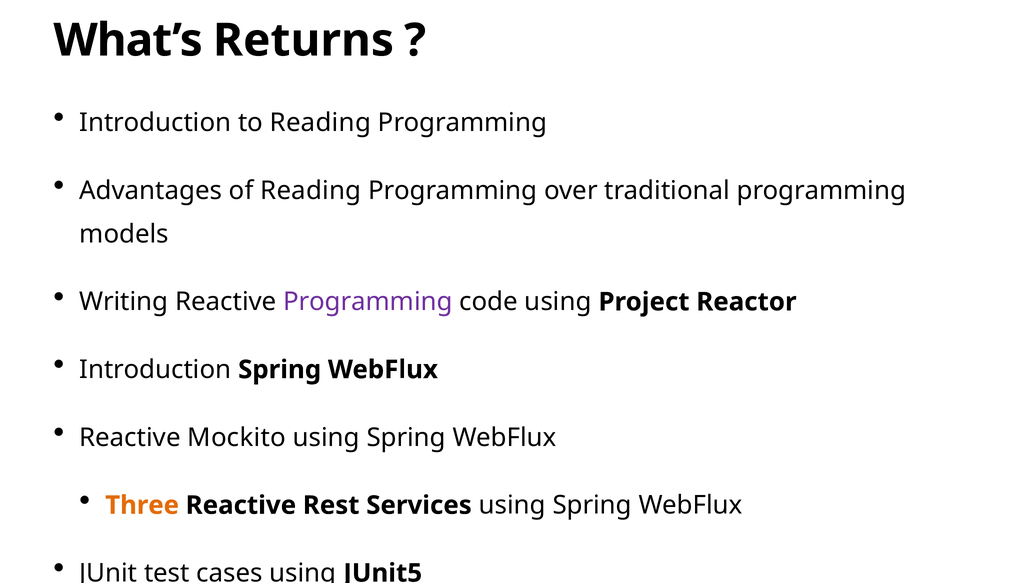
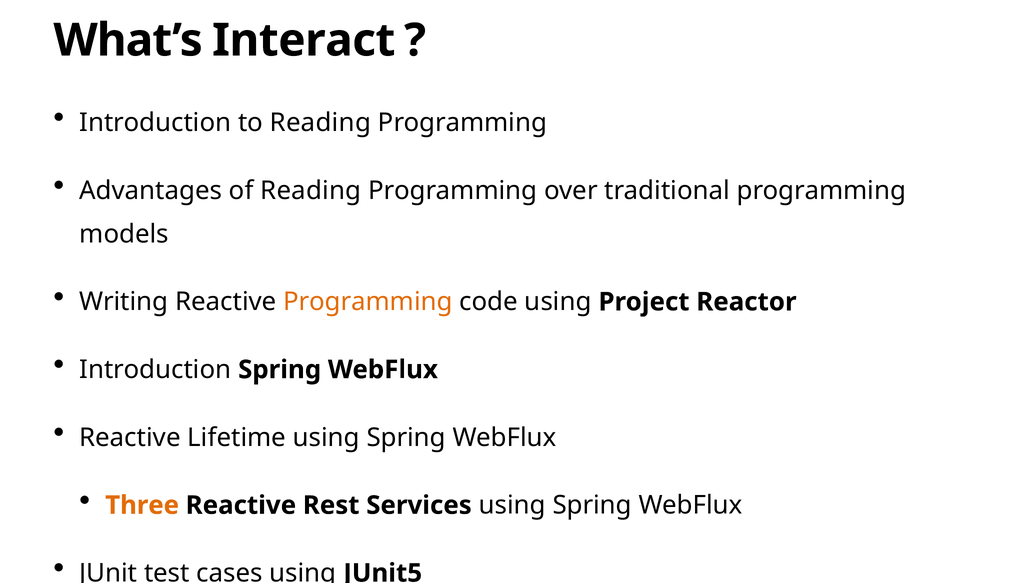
Returns: Returns -> Interact
Programming at (368, 302) colour: purple -> orange
Mockito: Mockito -> Lifetime
